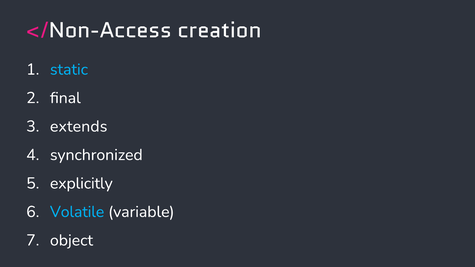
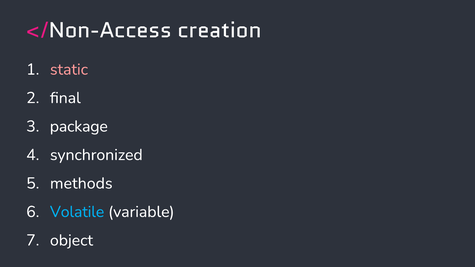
static colour: light blue -> pink
extends: extends -> package
explicitly: explicitly -> methods
